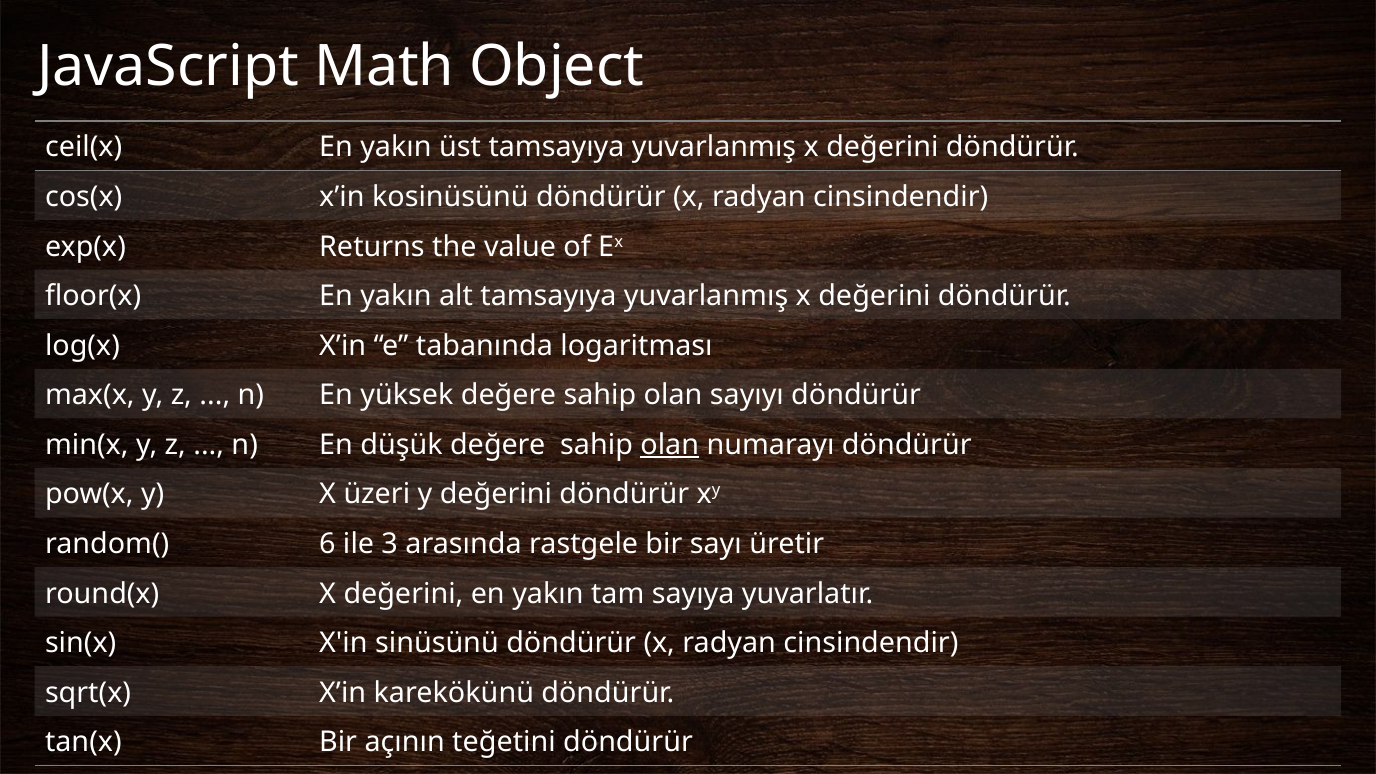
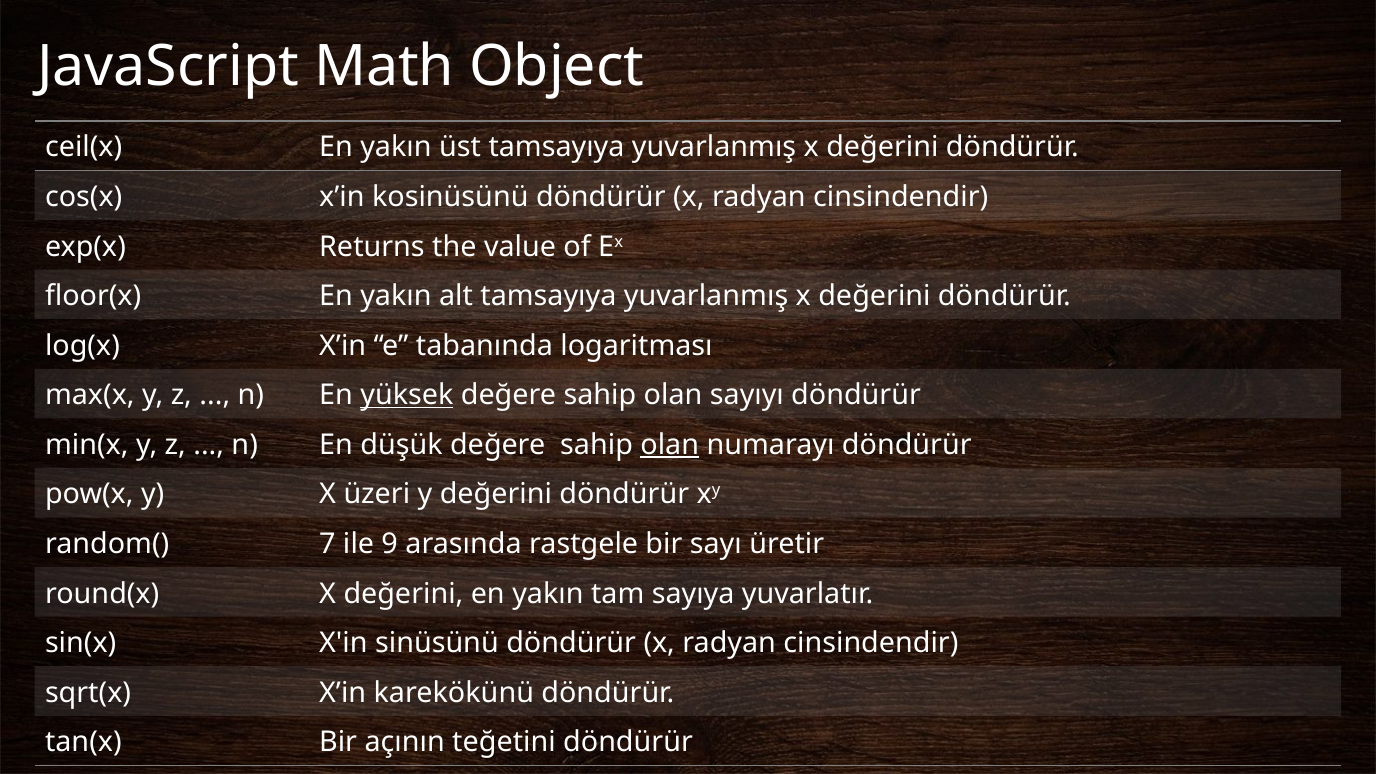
yüksek underline: none -> present
6: 6 -> 7
3: 3 -> 9
